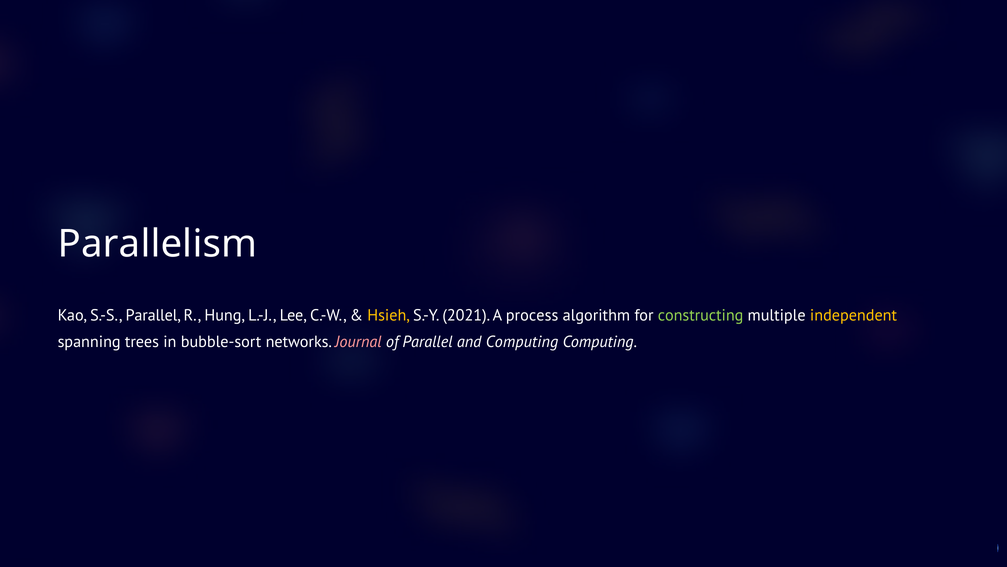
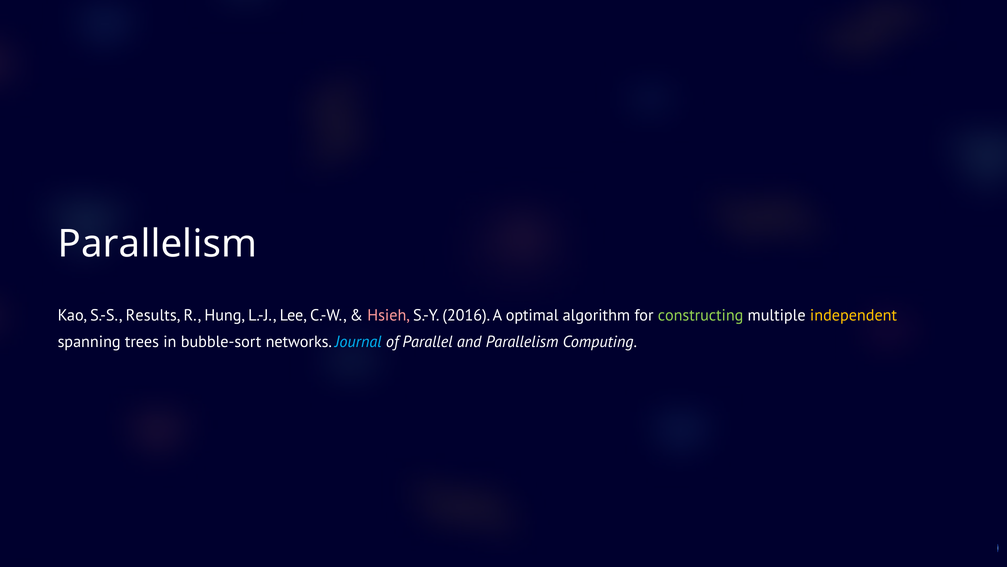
S.-S Parallel: Parallel -> Results
Hsieh colour: yellow -> pink
2021: 2021 -> 2016
process: process -> optimal
Journal colour: pink -> light blue
and Computing: Computing -> Parallelism
